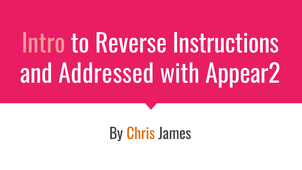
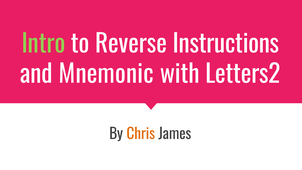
Intro colour: pink -> light green
Addressed: Addressed -> Mnemonic
Appear2: Appear2 -> Letters2
